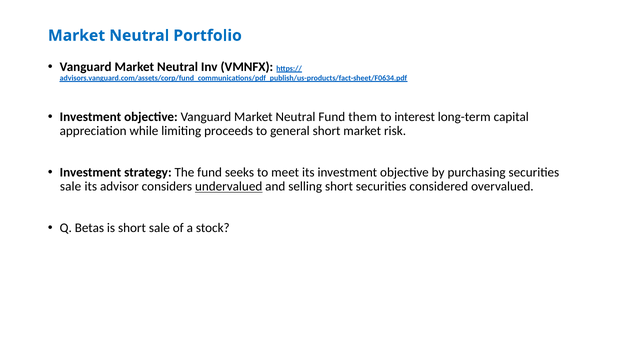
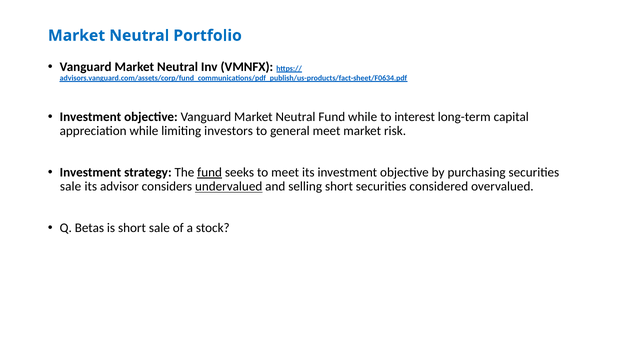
Fund them: them -> while
proceeds: proceeds -> investors
general short: short -> meet
fund at (210, 172) underline: none -> present
